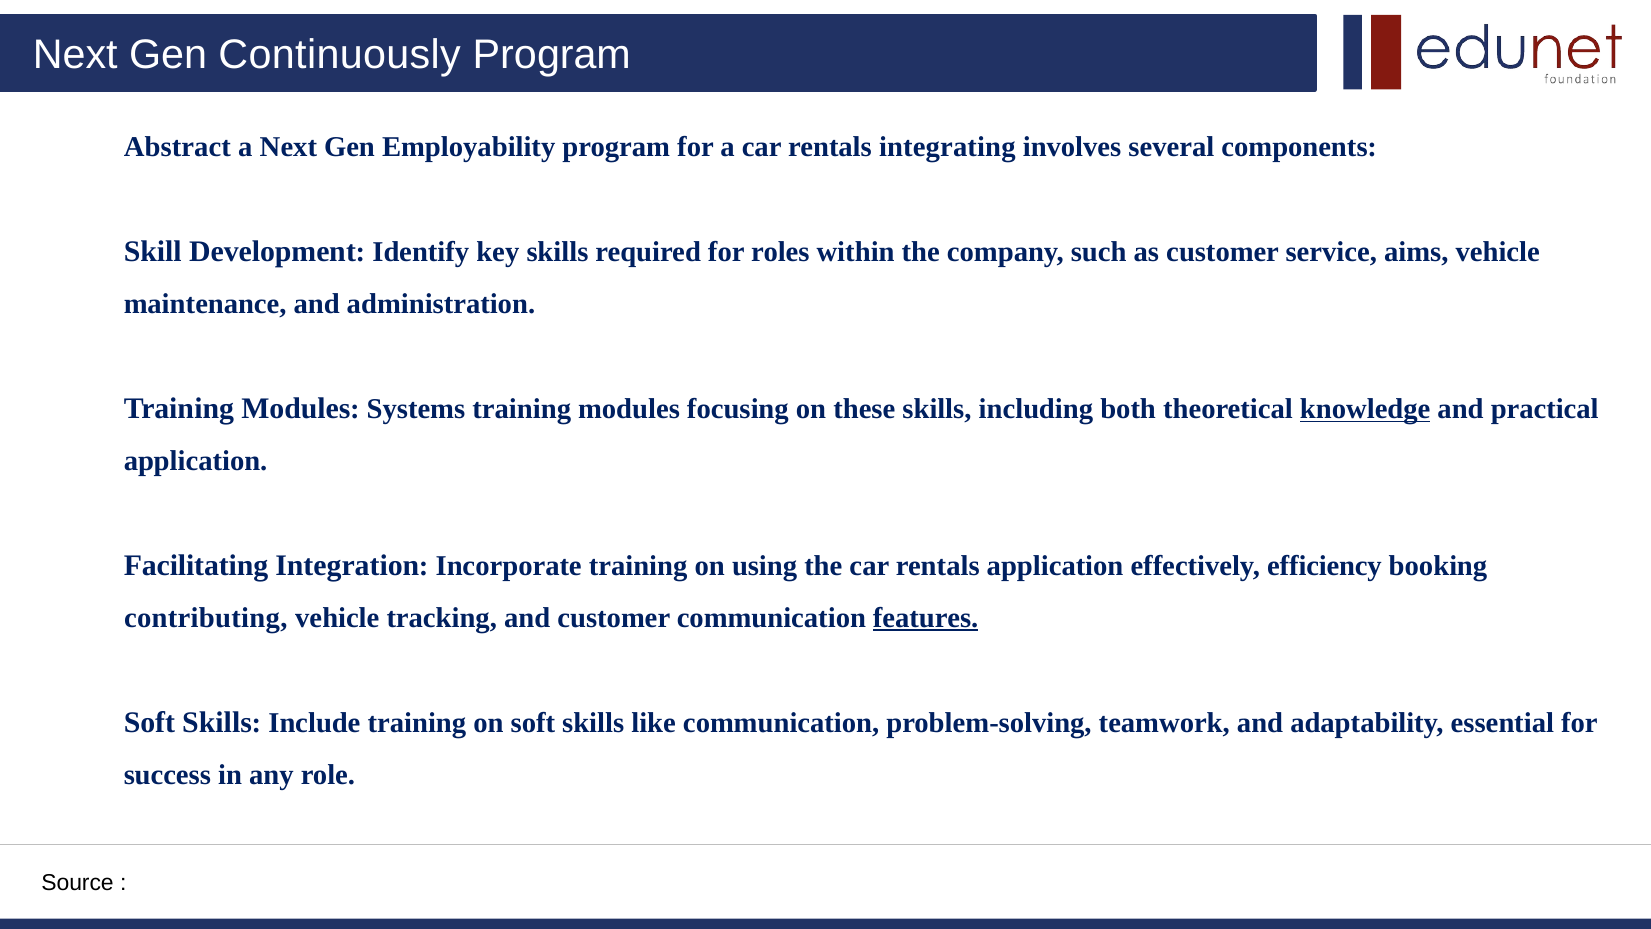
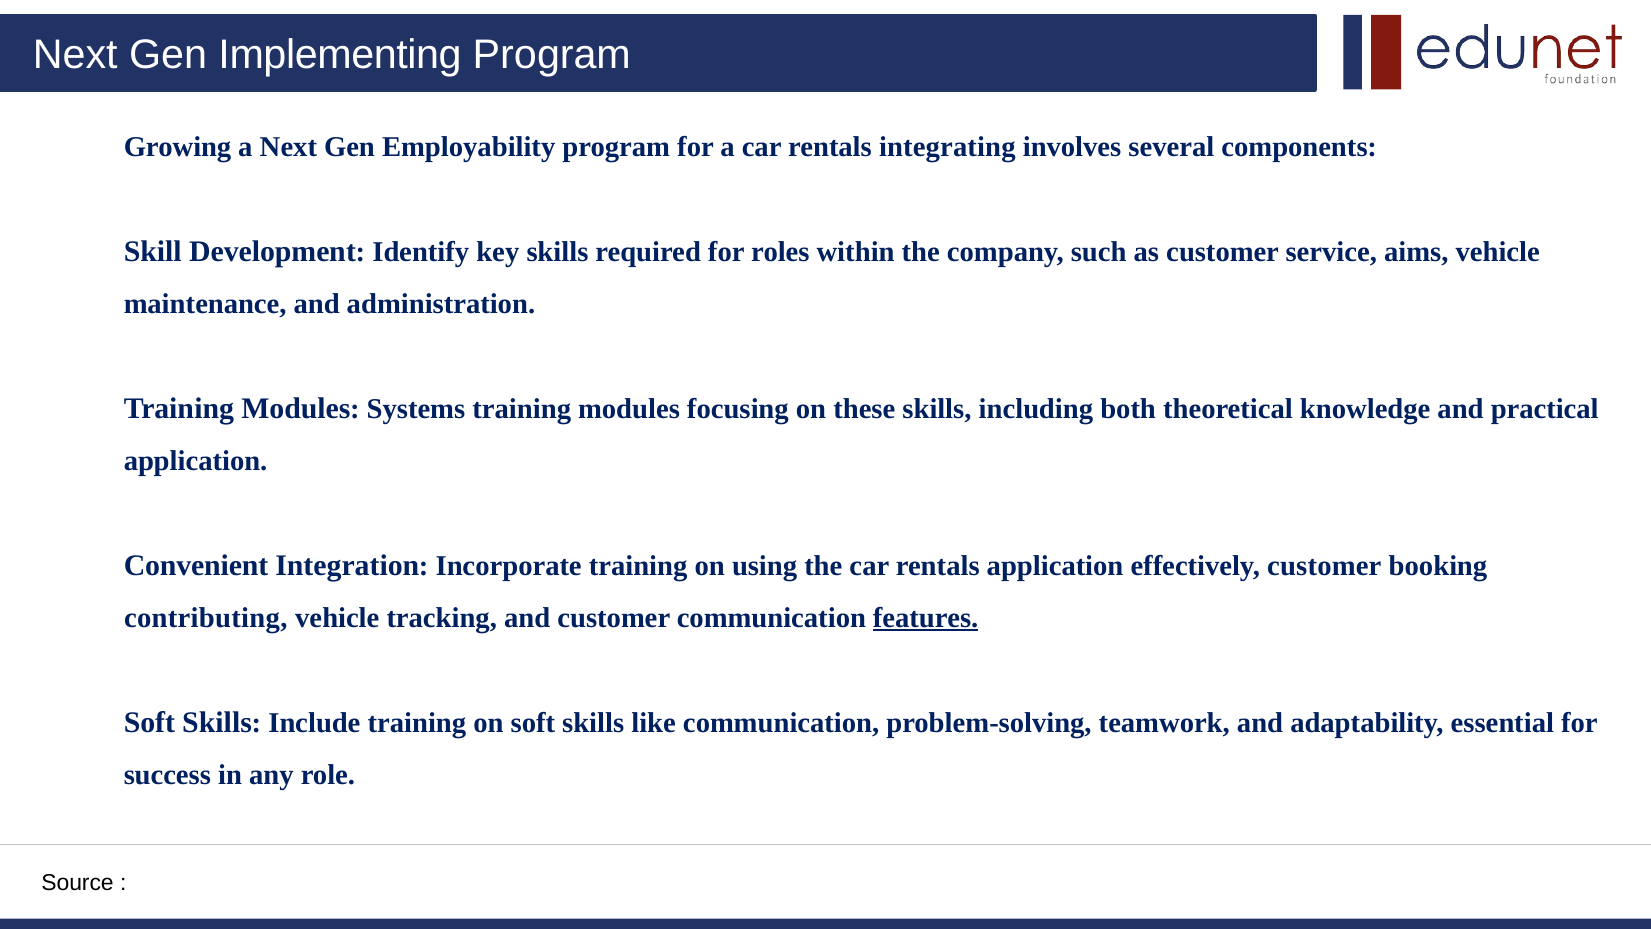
Continuously: Continuously -> Implementing
Abstract: Abstract -> Growing
knowledge underline: present -> none
Facilitating: Facilitating -> Convenient
effectively efficiency: efficiency -> customer
